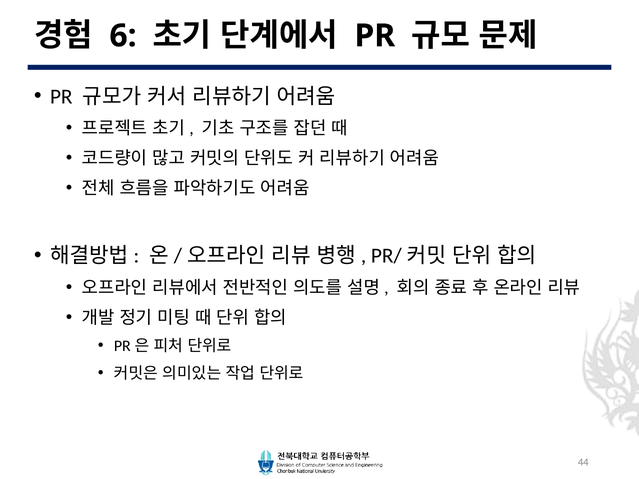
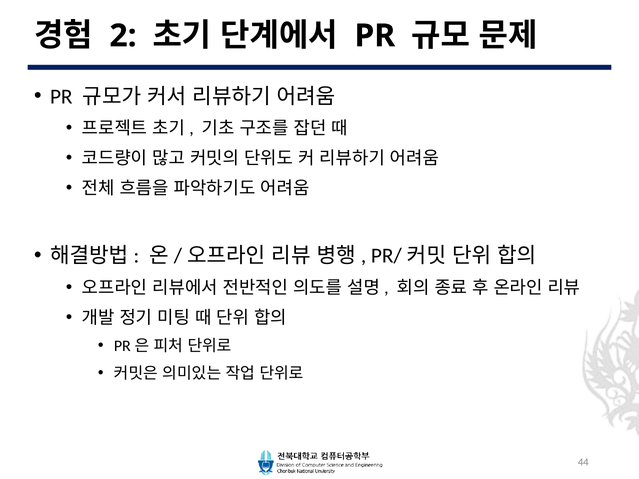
6: 6 -> 2
